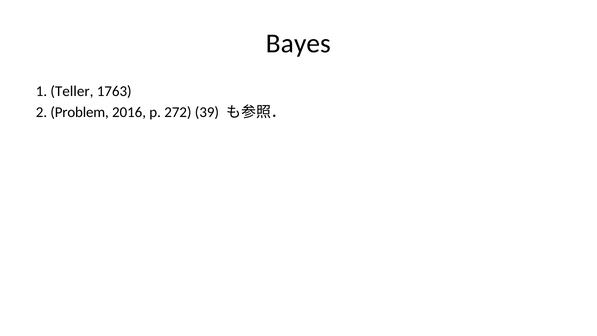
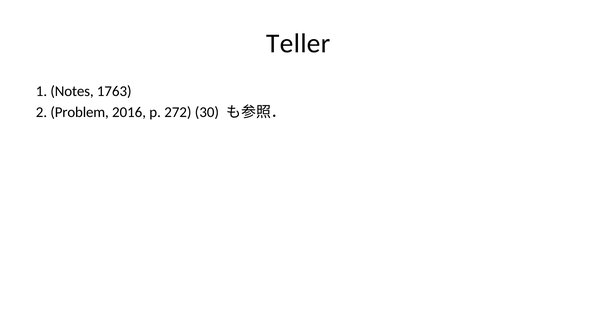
Bayes: Bayes -> Teller
Teller: Teller -> Notes
39: 39 -> 30
